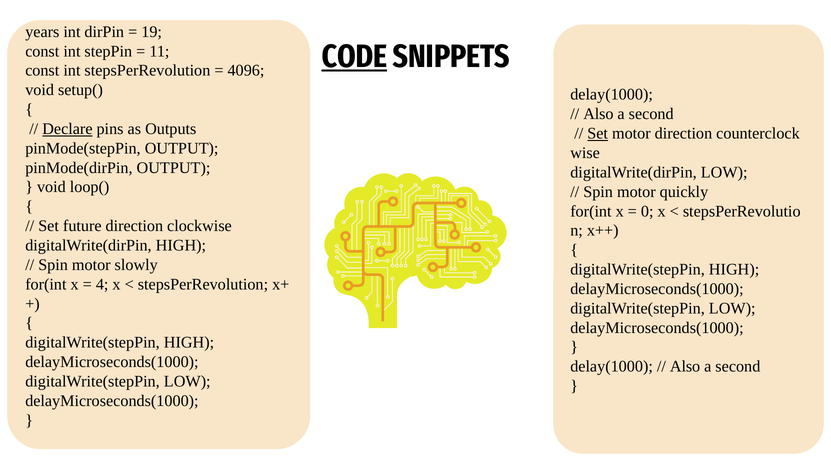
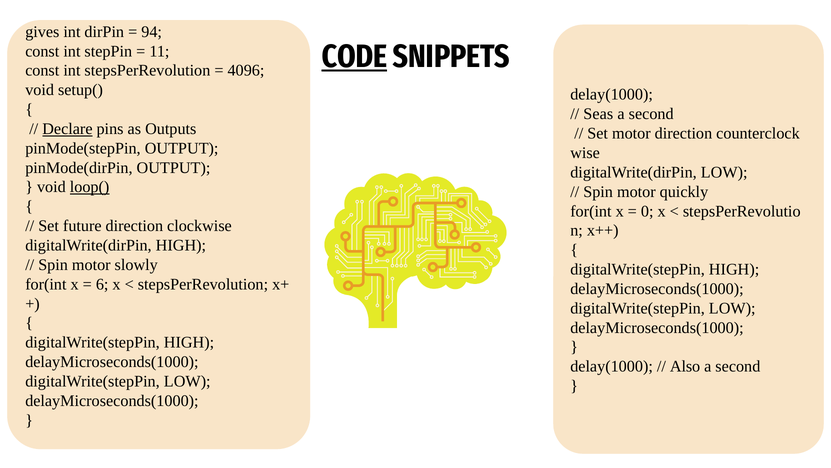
years: years -> gives
19: 19 -> 94
Also at (598, 114): Also -> Seas
Set at (598, 133) underline: present -> none
loop( underline: none -> present
4: 4 -> 6
